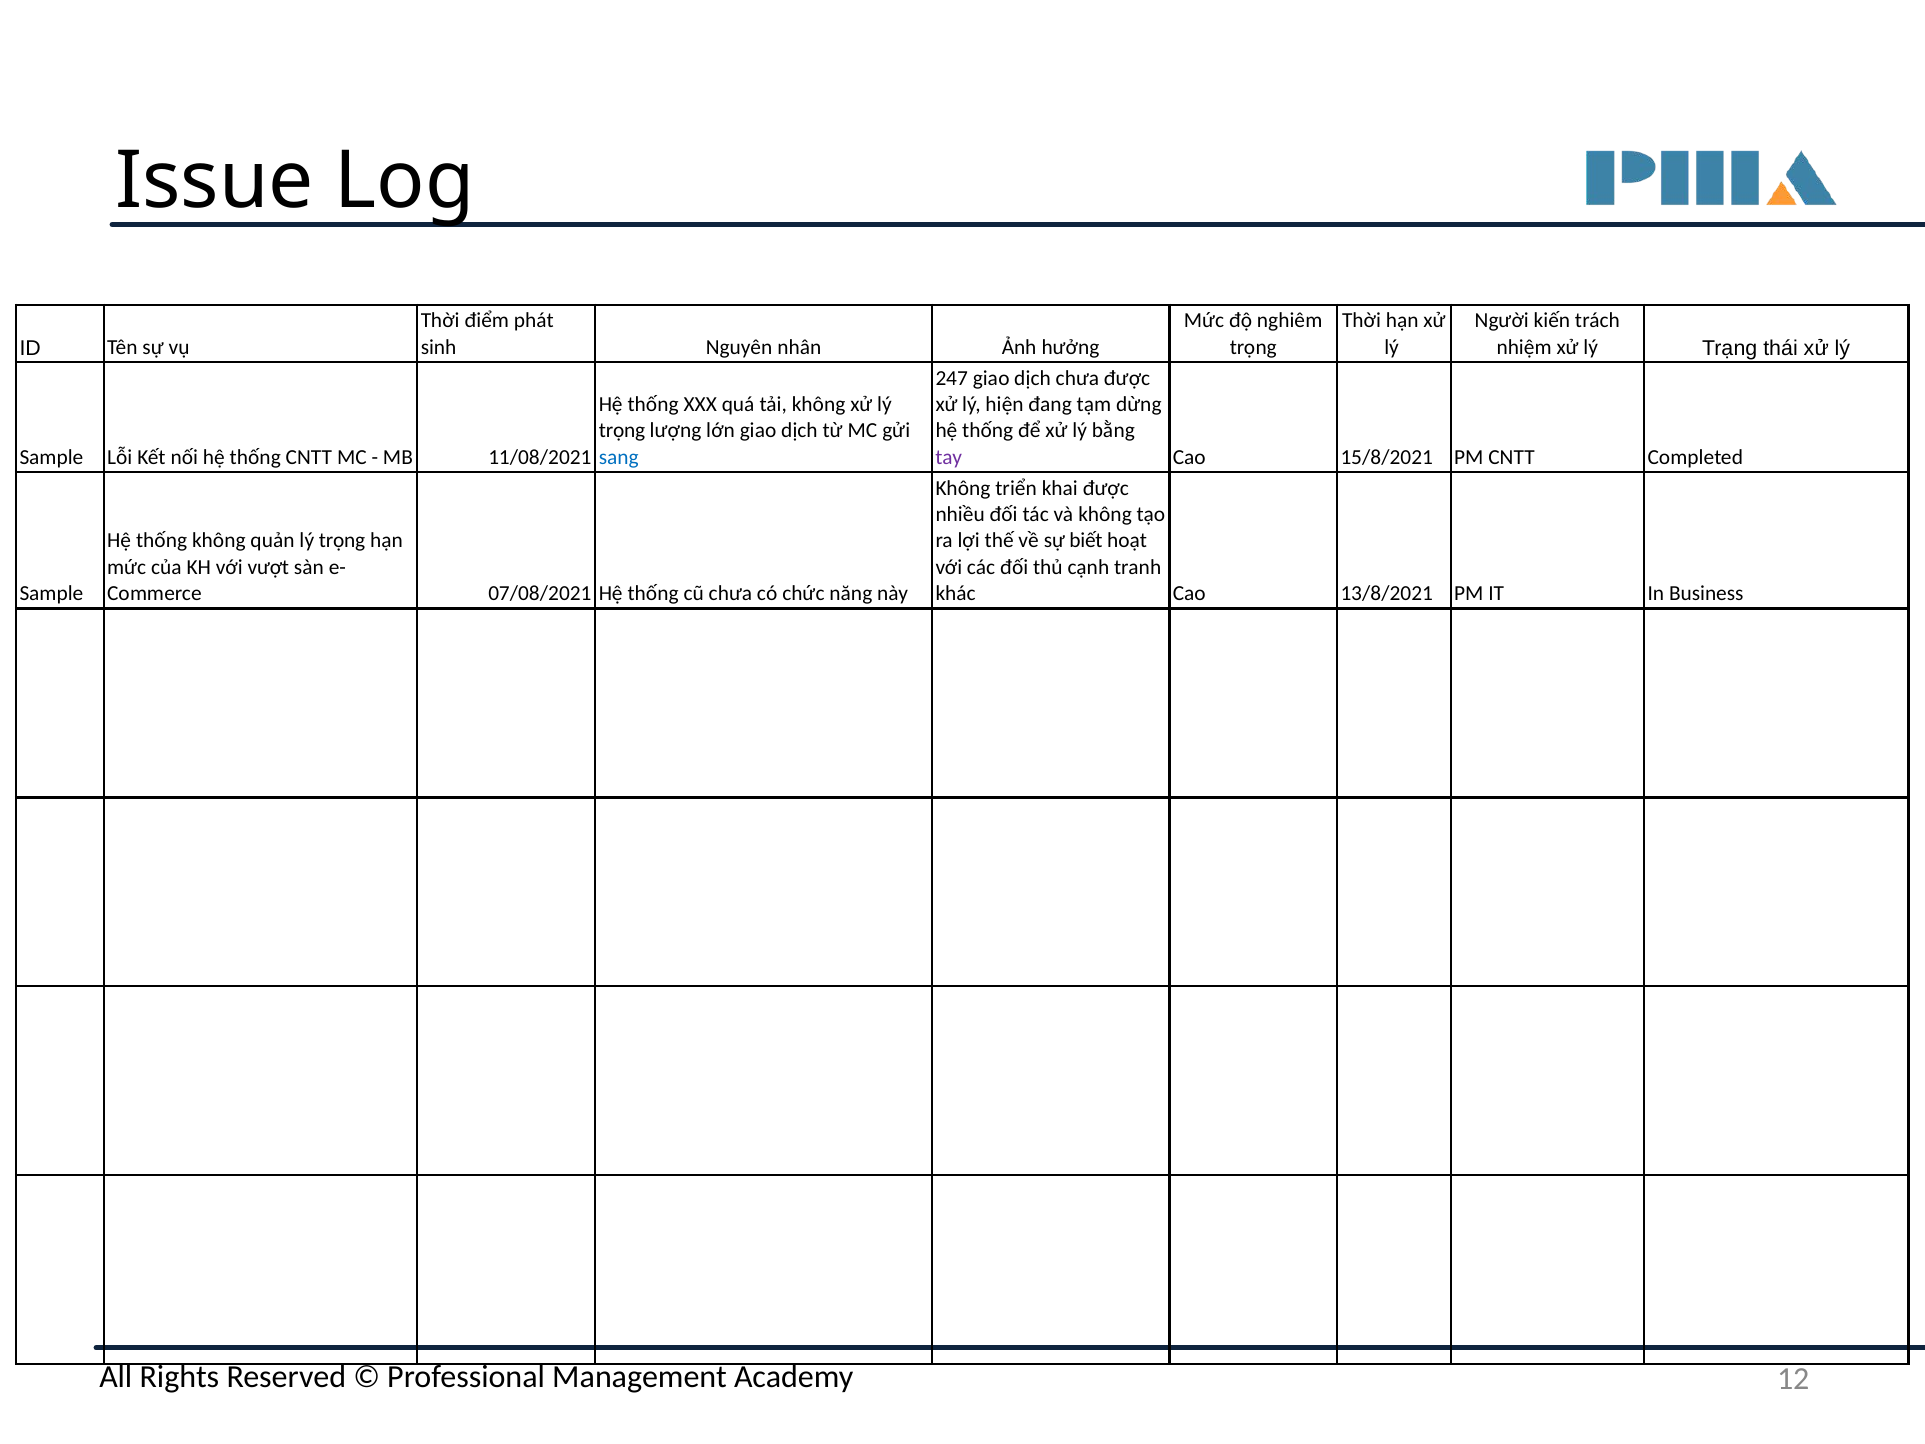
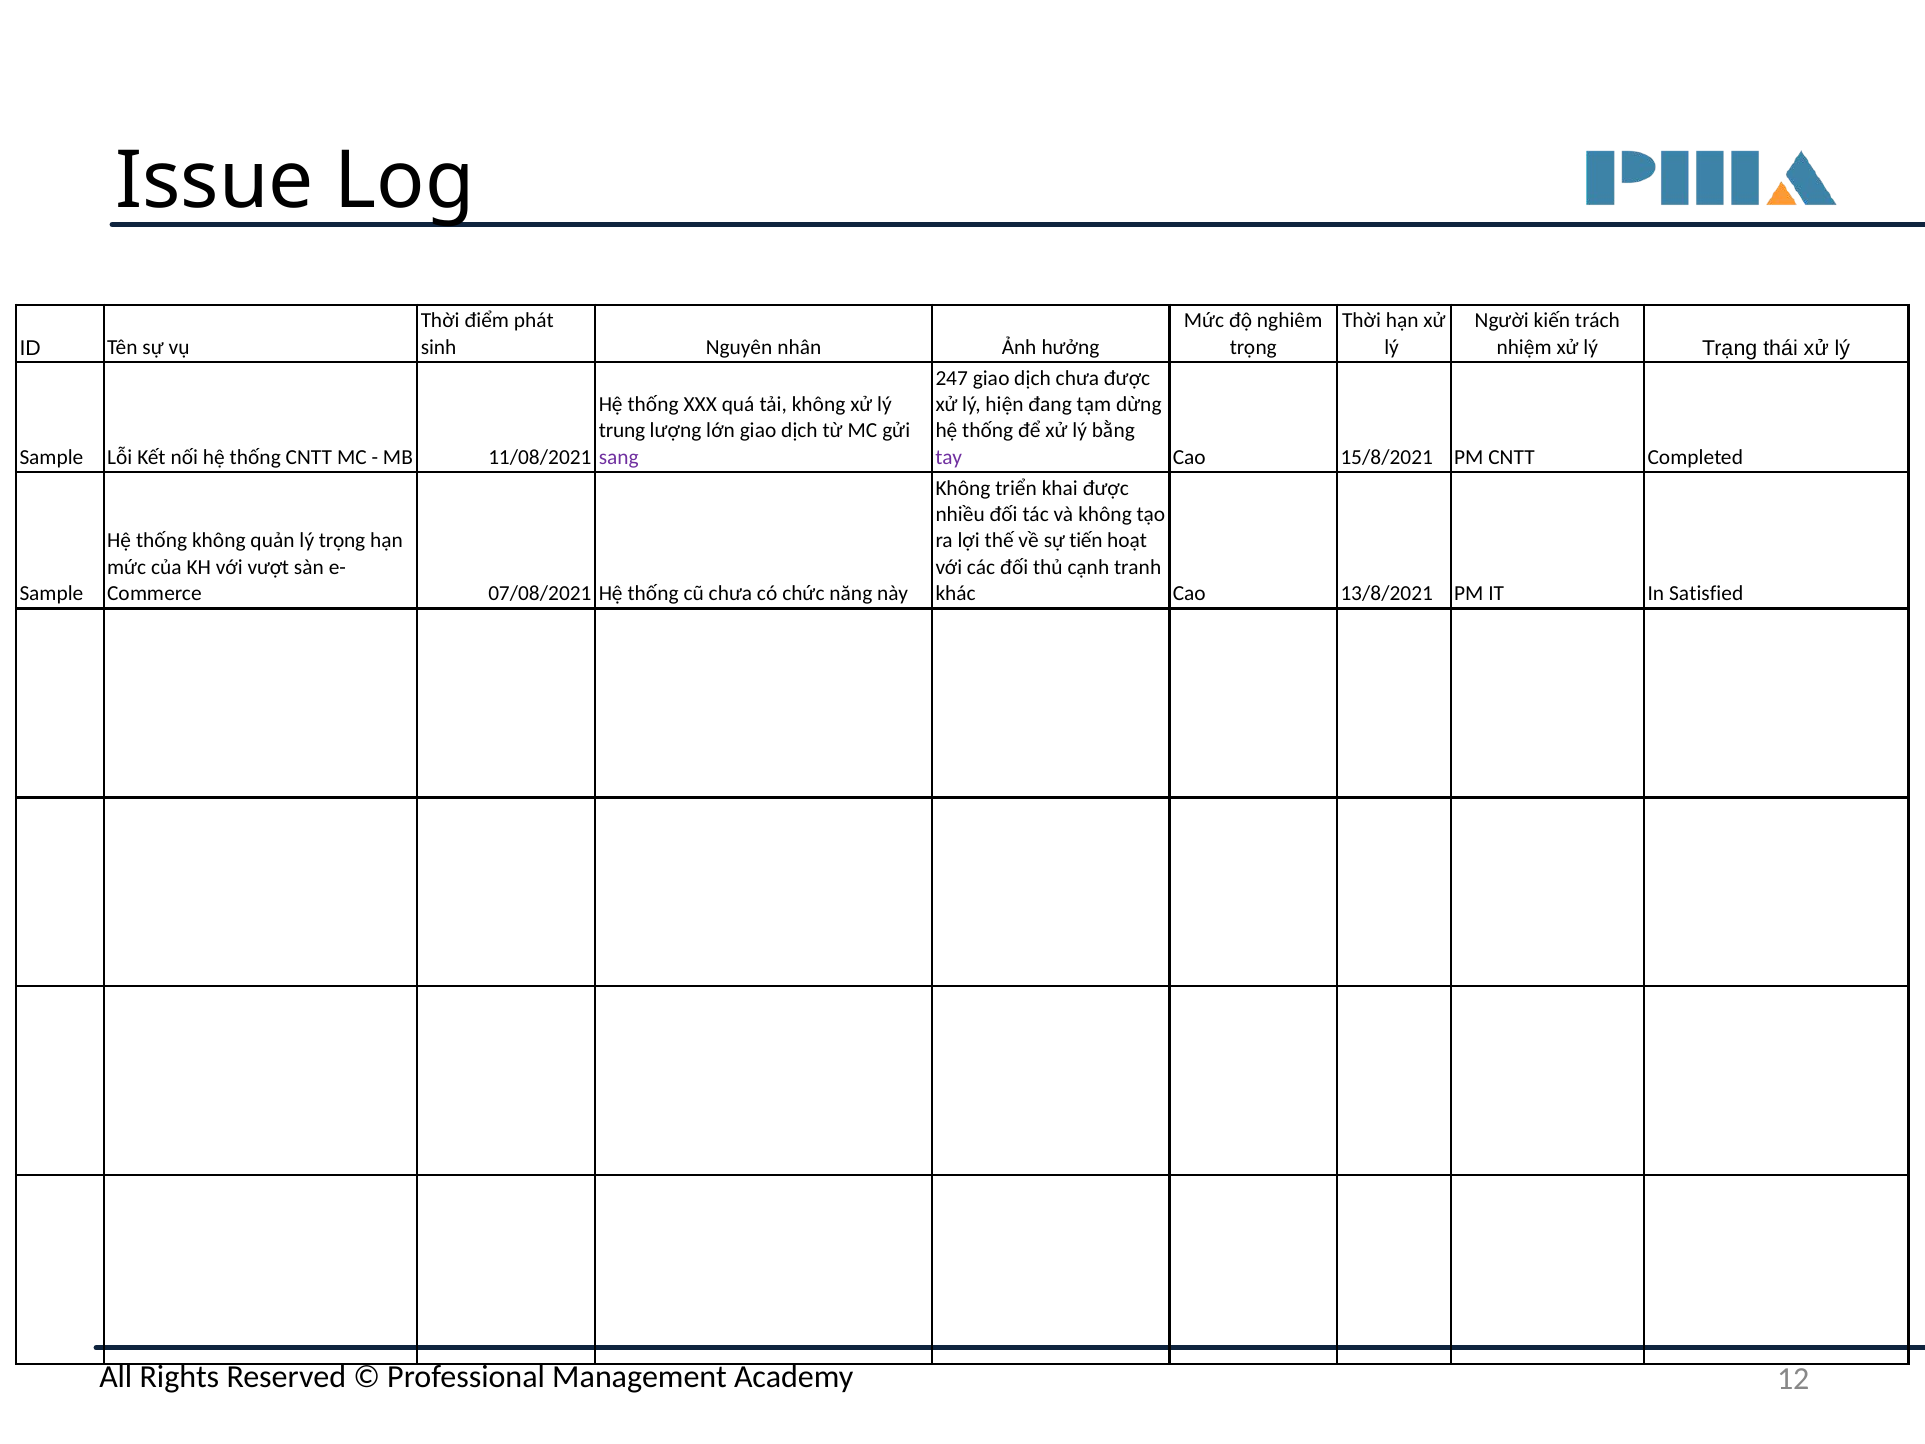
trọng at (622, 431): trọng -> trung
sang colour: blue -> purple
biết: biết -> tiến
Business: Business -> Satisfied
